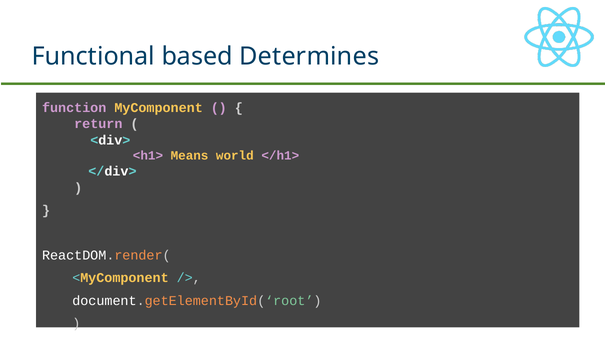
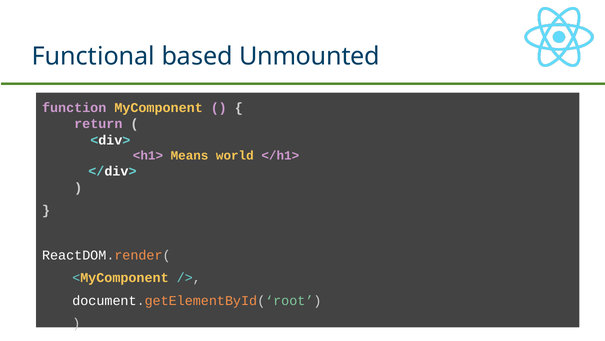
Determines: Determines -> Unmounted
